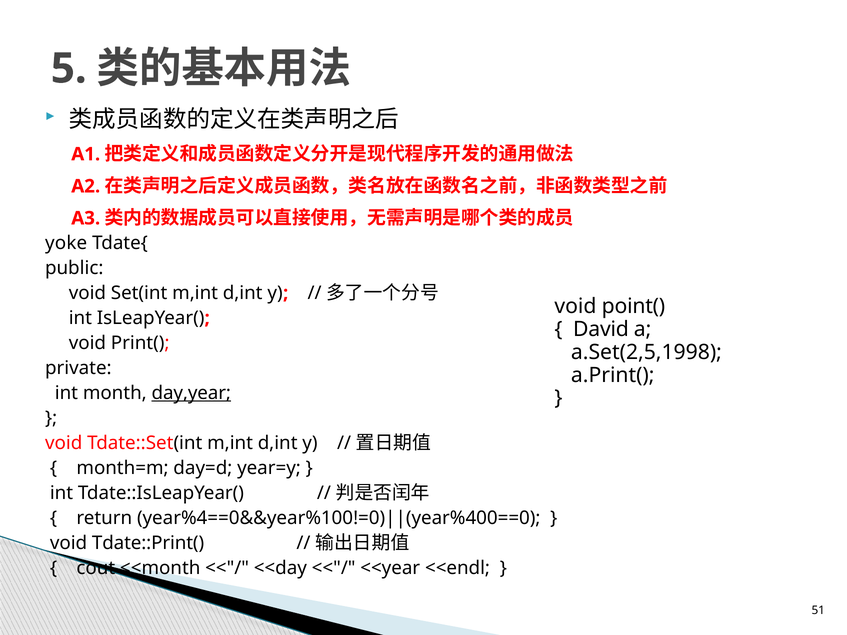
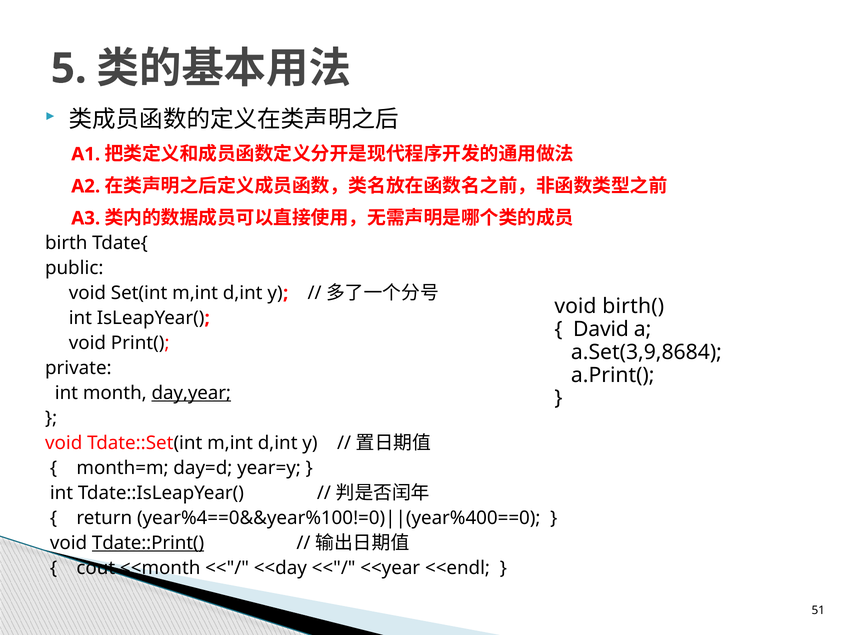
yoke: yoke -> birth
point(: point( -> birth(
a.Set(2,5,1998: a.Set(2,5,1998 -> a.Set(3,9,8684
Tdate::Print( underline: none -> present
